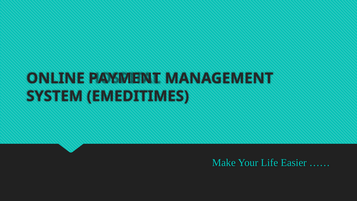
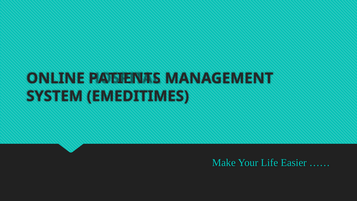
PAYMENT: PAYMENT -> PATIENTS
